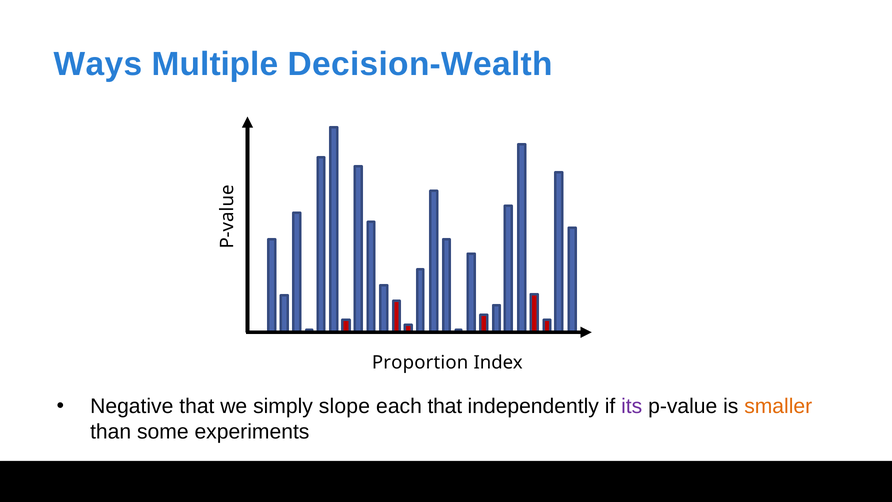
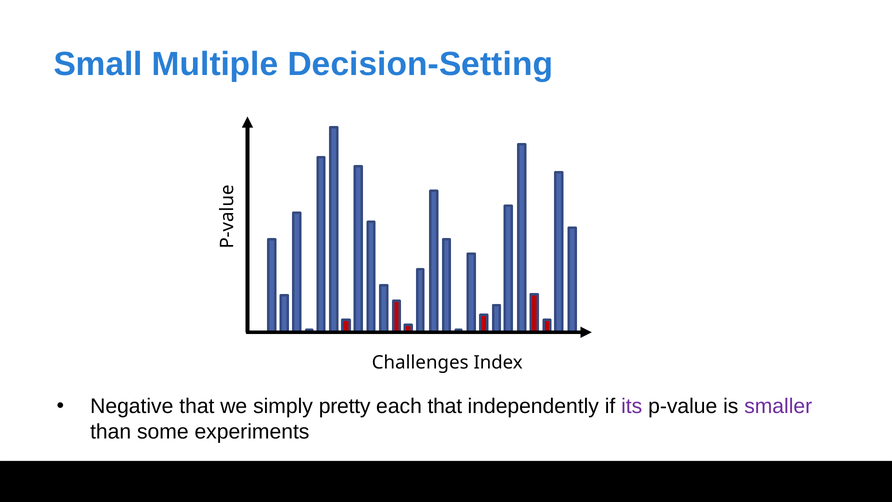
Ways: Ways -> Small
Decision-Wealth: Decision-Wealth -> Decision-Setting
Proportion: Proportion -> Challenges
slope: slope -> pretty
smaller colour: orange -> purple
